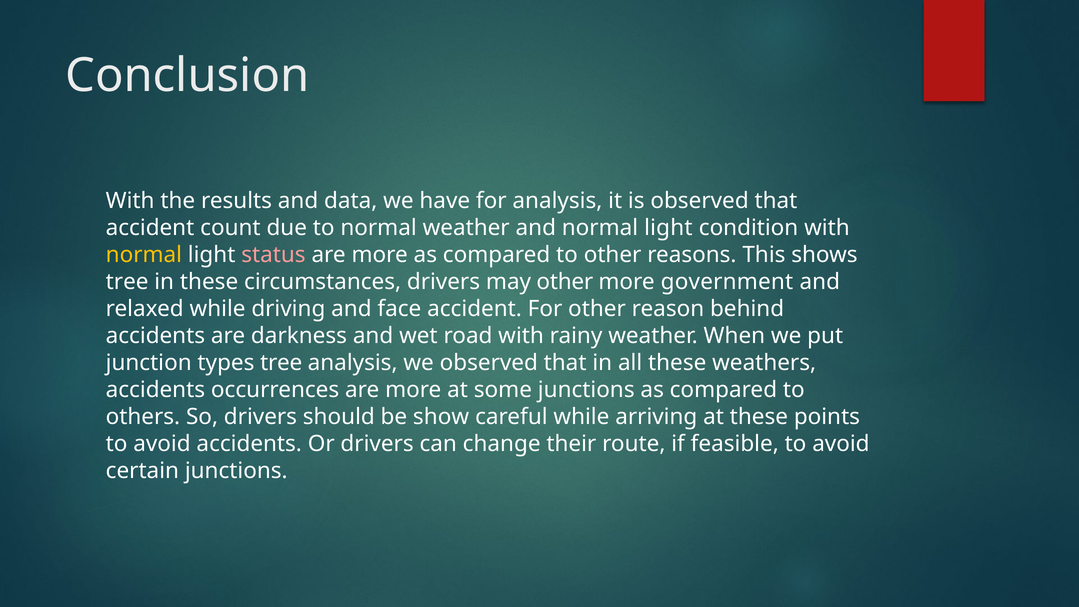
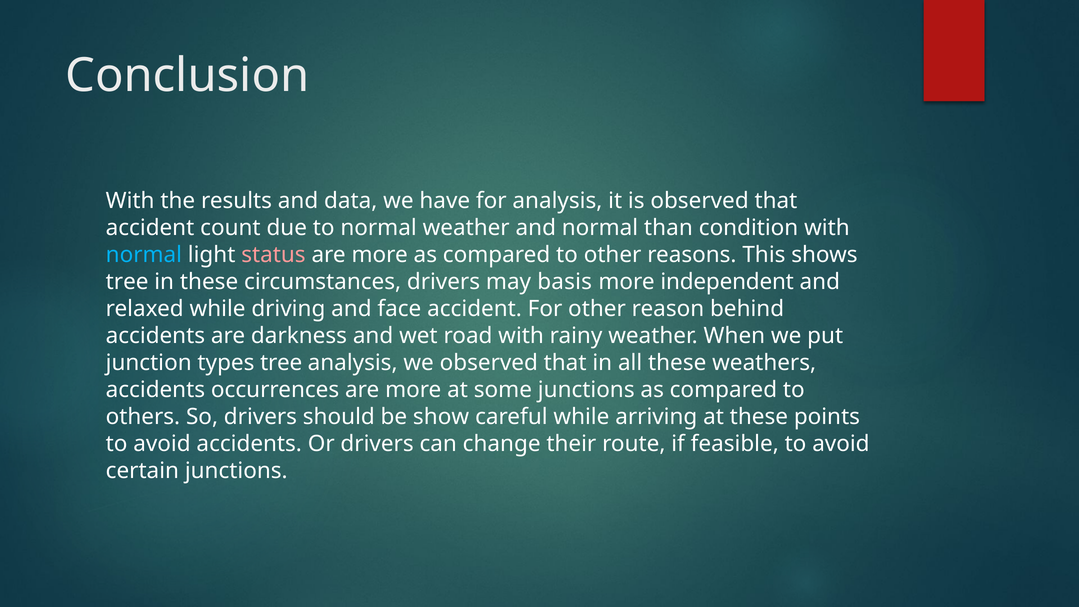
and normal light: light -> than
normal at (144, 255) colour: yellow -> light blue
may other: other -> basis
government: government -> independent
